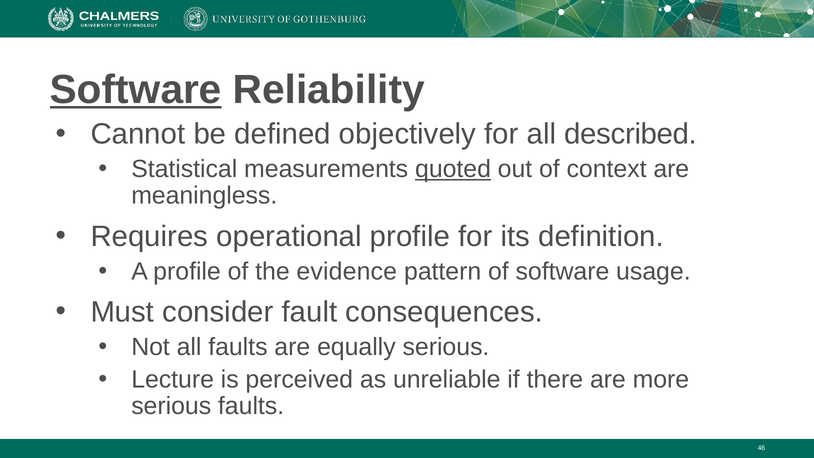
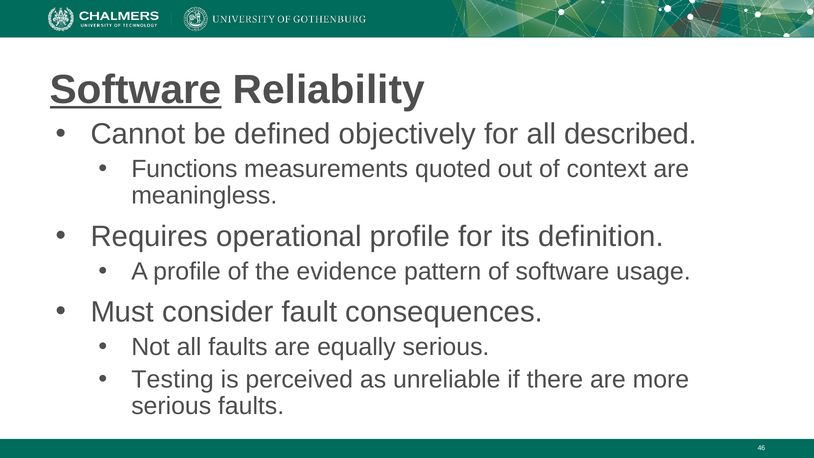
Statistical: Statistical -> Functions
quoted underline: present -> none
Lecture: Lecture -> Testing
